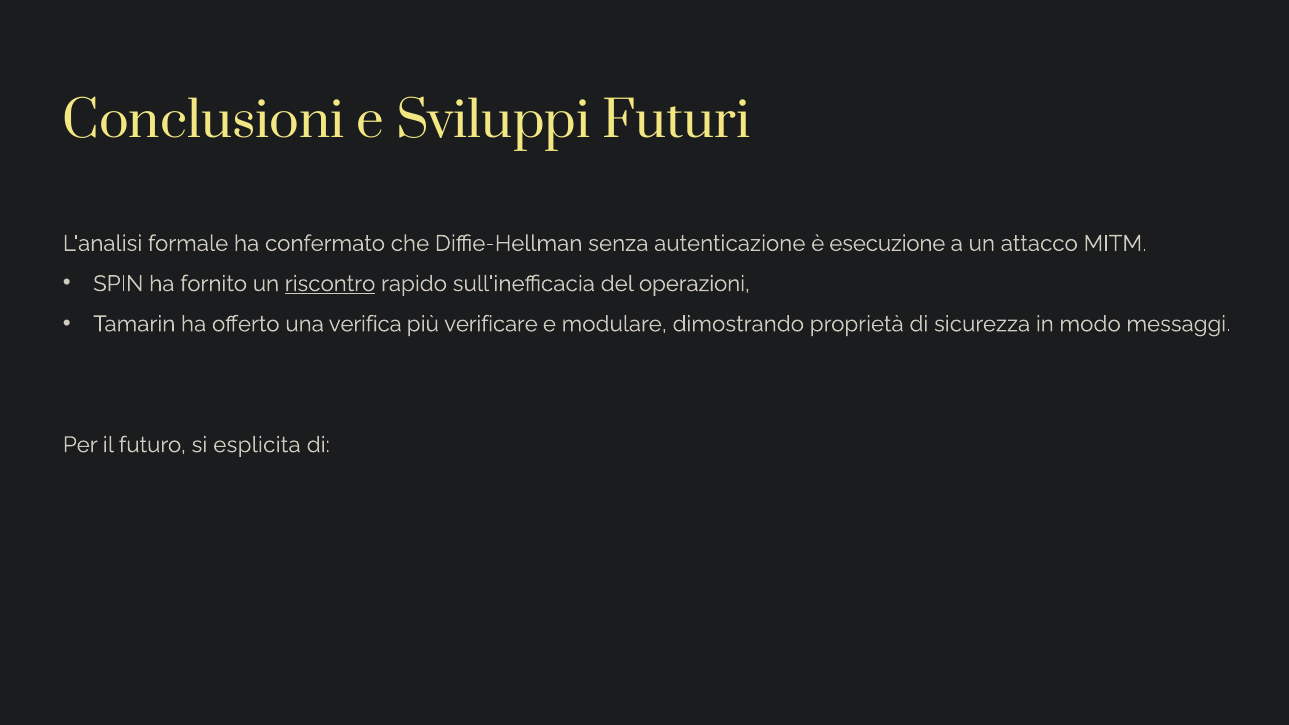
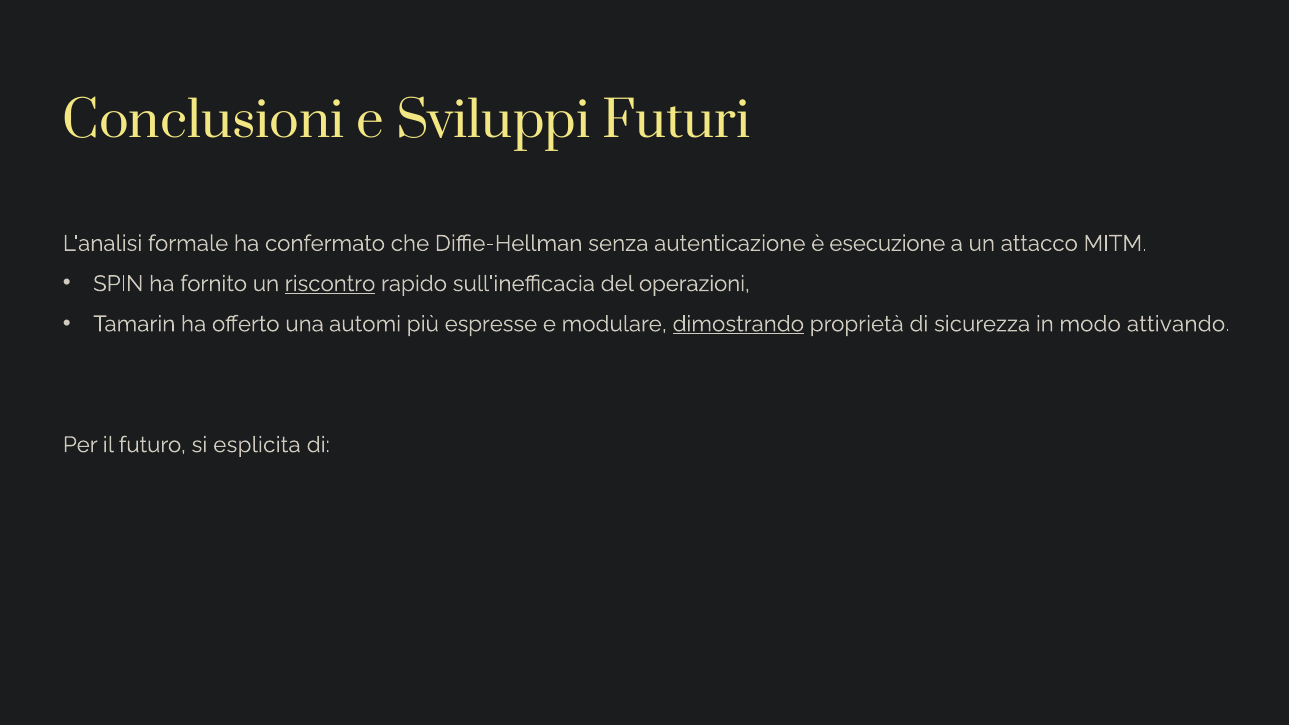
verifica: verifica -> automi
verificare: verificare -> espresse
dimostrando underline: none -> present
messaggi: messaggi -> attivando
